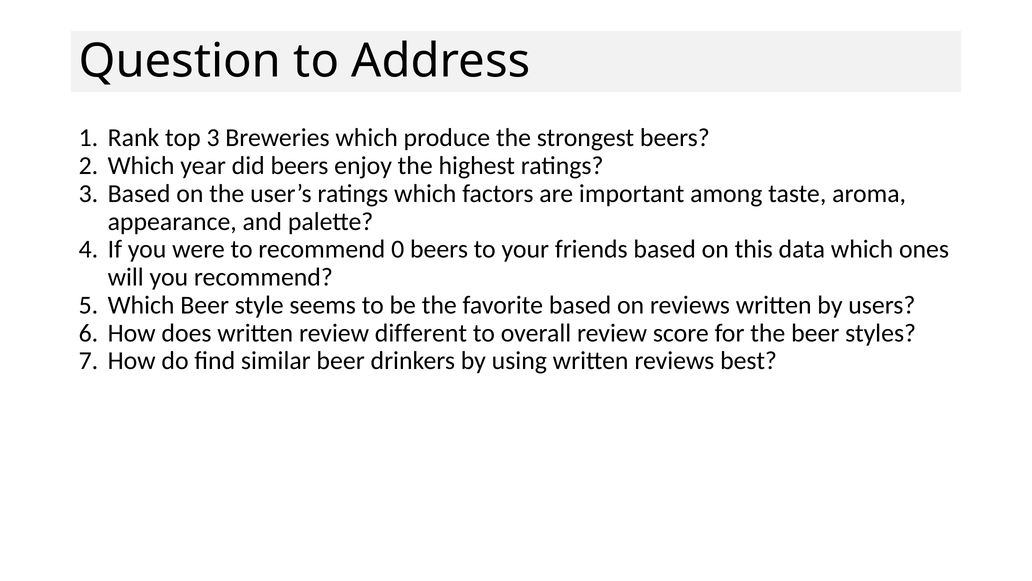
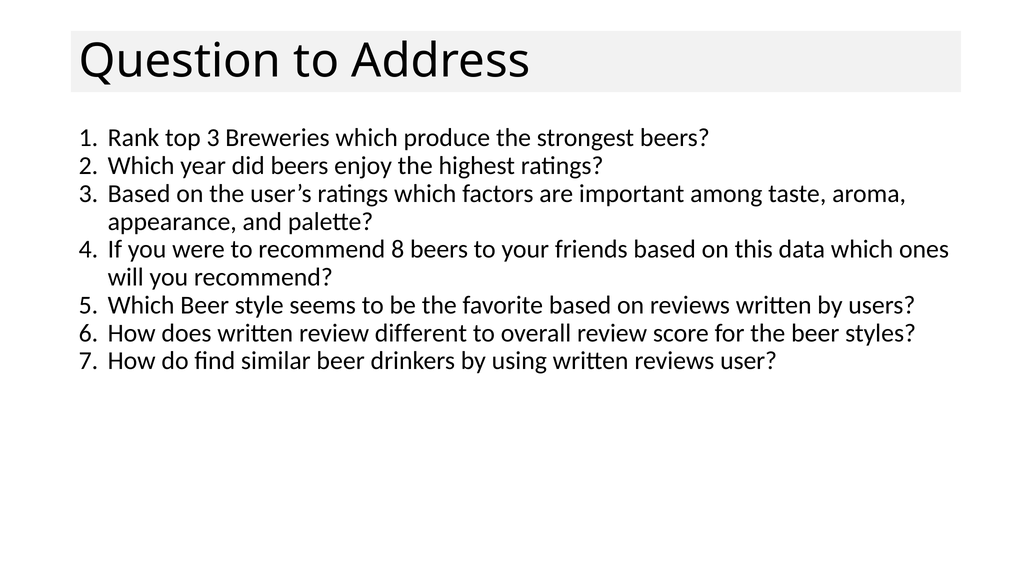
0: 0 -> 8
best: best -> user
